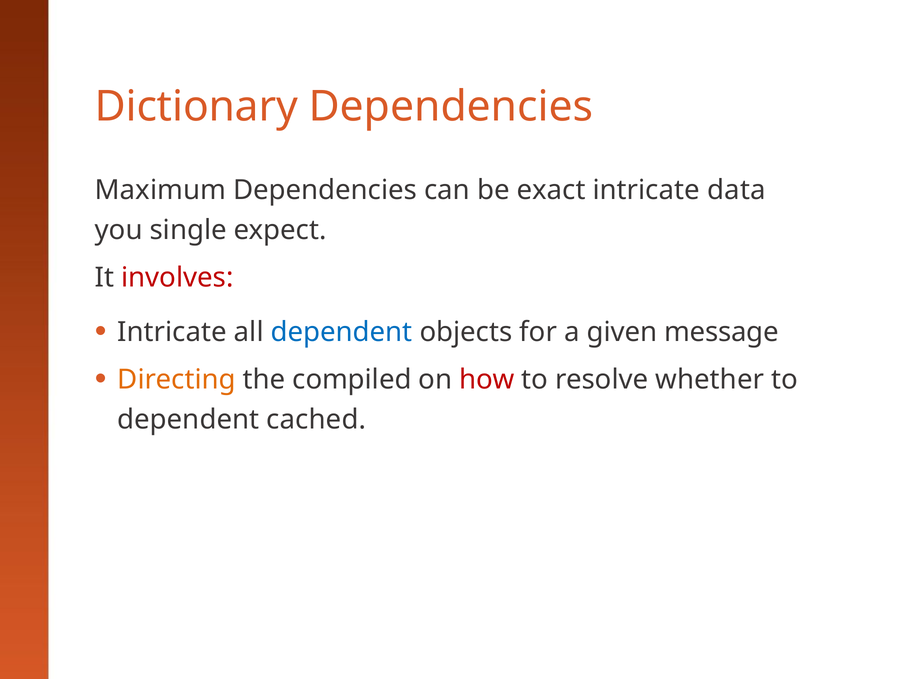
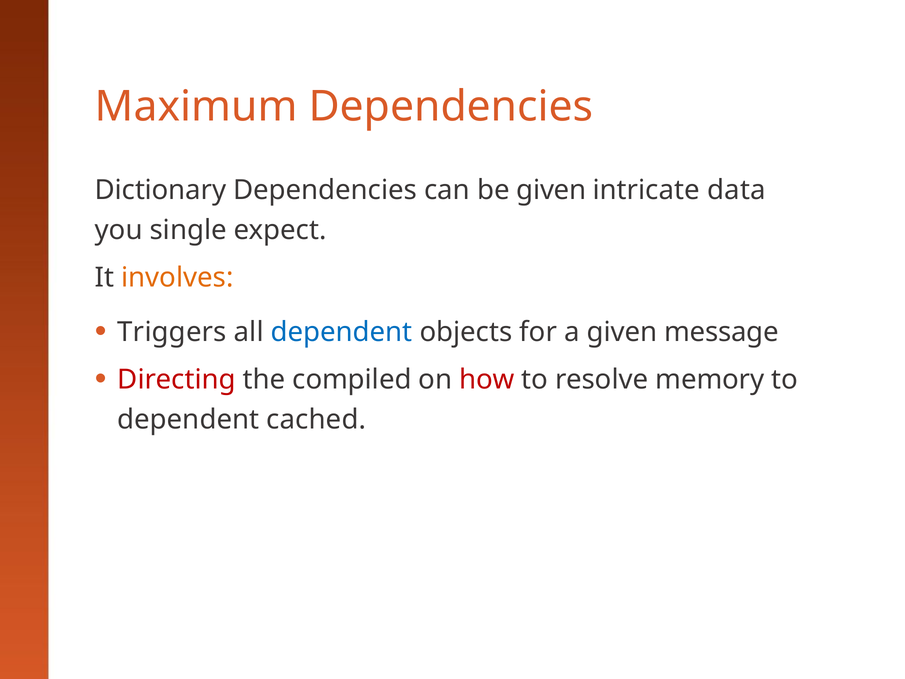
Dictionary: Dictionary -> Maximum
Maximum: Maximum -> Dictionary
be exact: exact -> given
involves colour: red -> orange
Intricate at (172, 332): Intricate -> Triggers
Directing colour: orange -> red
whether: whether -> memory
